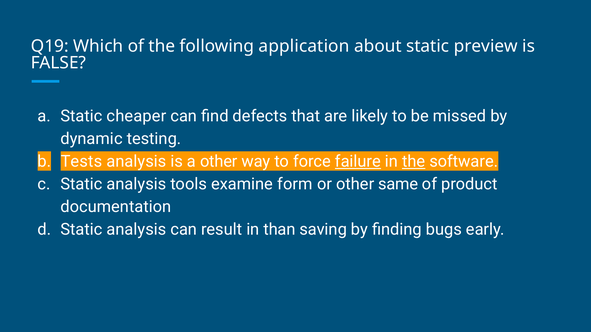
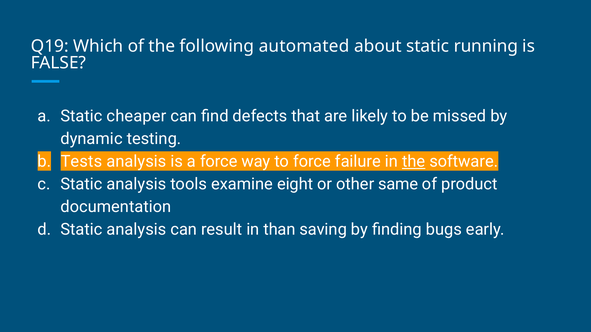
application: application -> automated
preview: preview -> running
a other: other -> force
failure underline: present -> none
form: form -> eight
